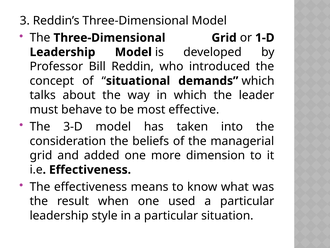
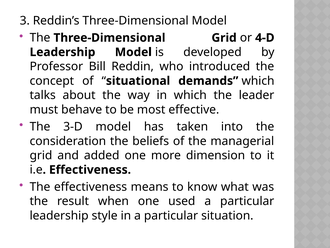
1-D: 1-D -> 4-D
